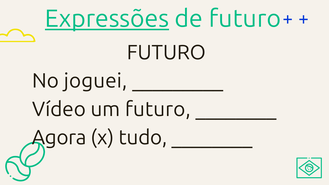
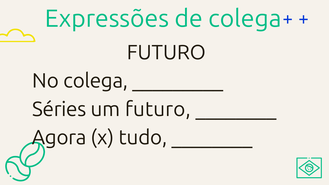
Expressões underline: present -> none
de futuro: futuro -> colega
No joguei: joguei -> colega
Vídeo: Vídeo -> Séries
